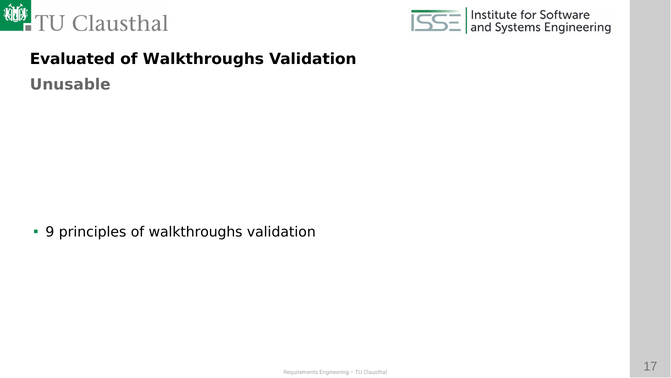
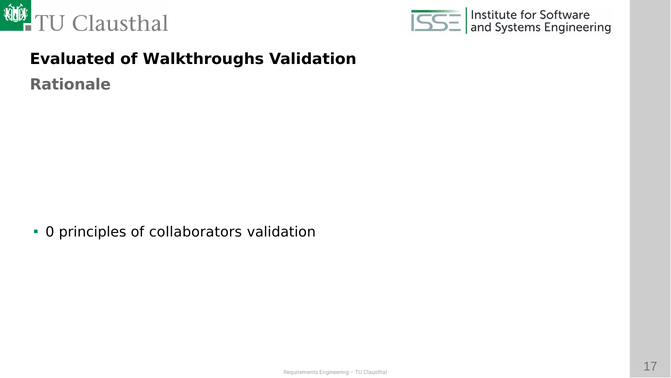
Unusable: Unusable -> Rationale
9: 9 -> 0
principles of walkthroughs: walkthroughs -> collaborators
